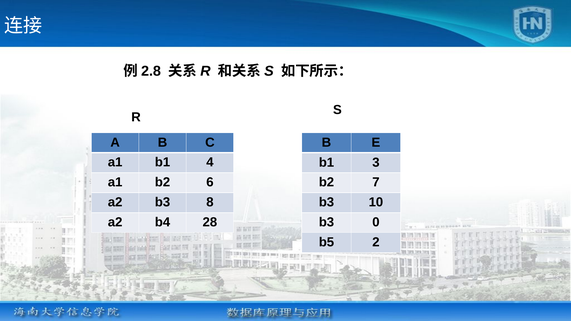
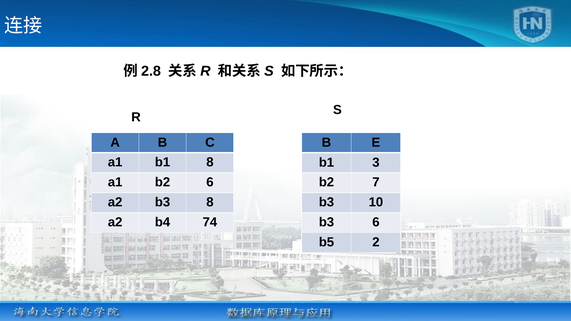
b1 4: 4 -> 8
28: 28 -> 74
b3 0: 0 -> 6
